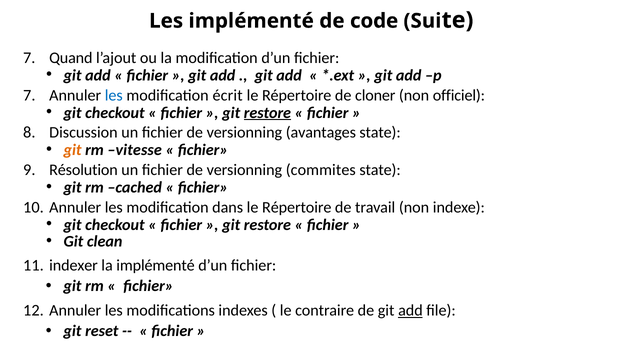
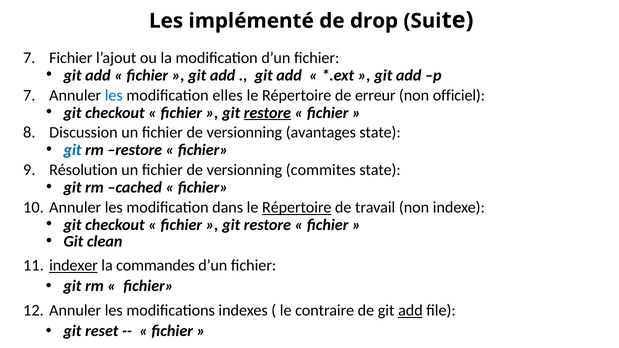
code: code -> drop
Quand at (71, 58): Quand -> Fichier
écrit: écrit -> elles
cloner: cloner -> erreur
git at (73, 150) colour: orange -> blue
rm vitesse: vitesse -> restore
Répertoire at (297, 207) underline: none -> present
indexer underline: none -> present
la implémenté: implémenté -> commandes
